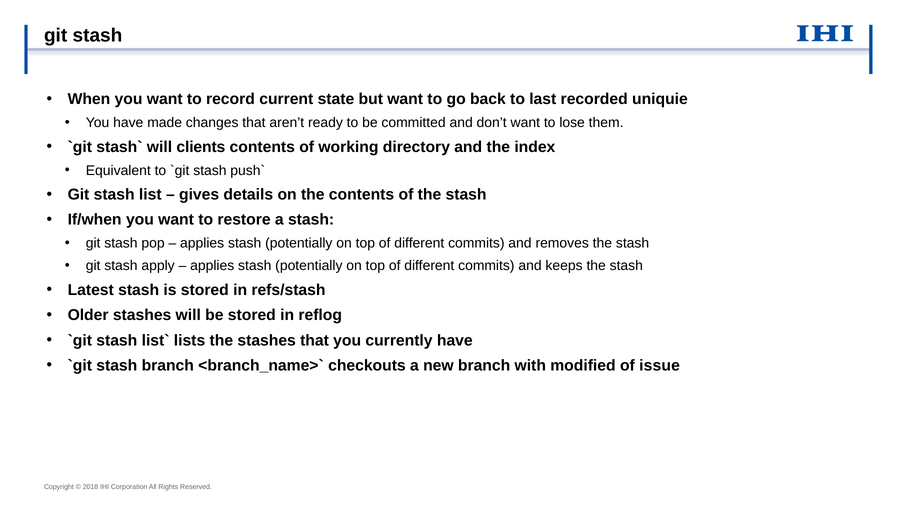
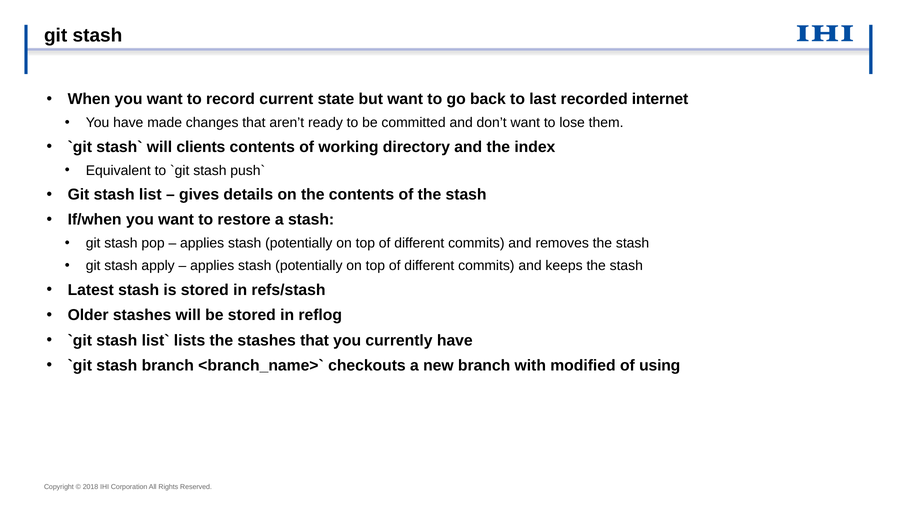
uniquie: uniquie -> internet
issue: issue -> using
